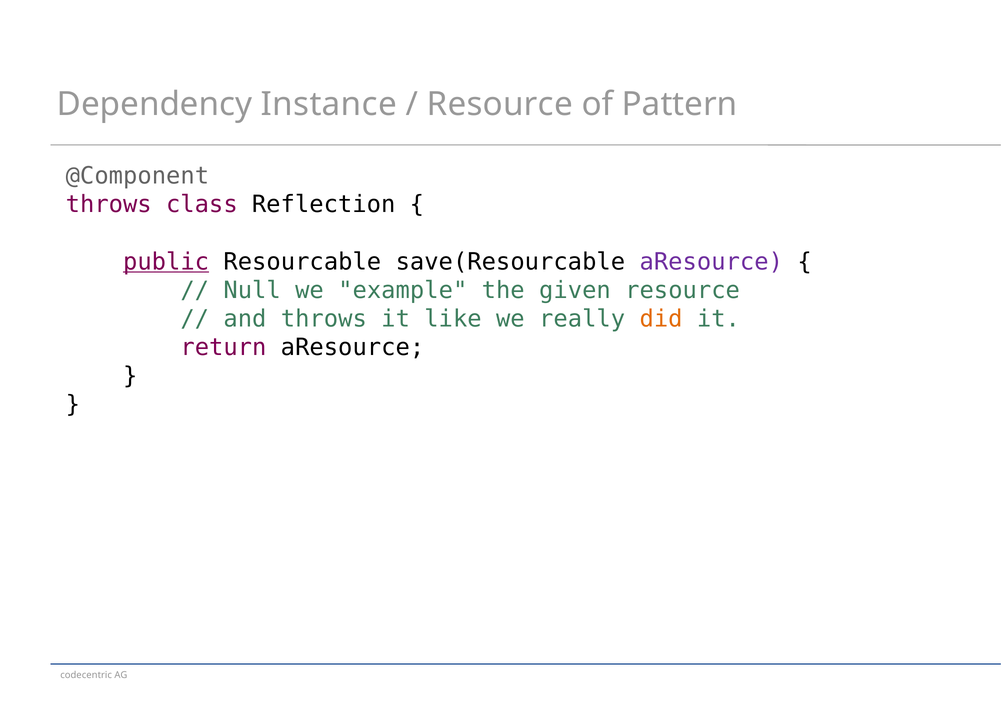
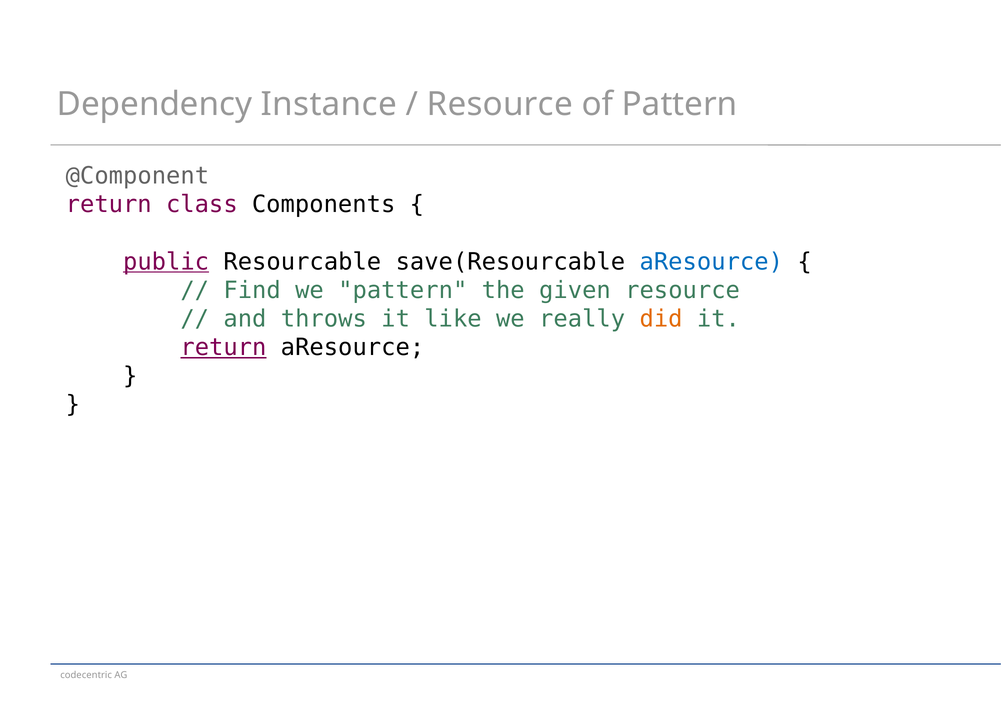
throws at (109, 205): throws -> return
Reflection: Reflection -> Components
aResource at (711, 262) colour: purple -> blue
Null: Null -> Find
we example: example -> pattern
return at (223, 347) underline: none -> present
